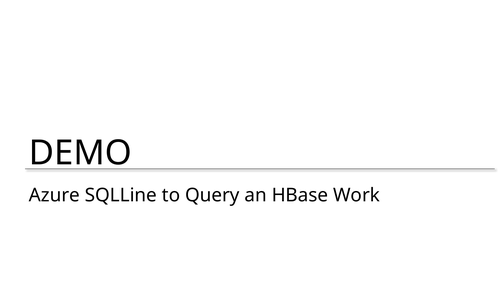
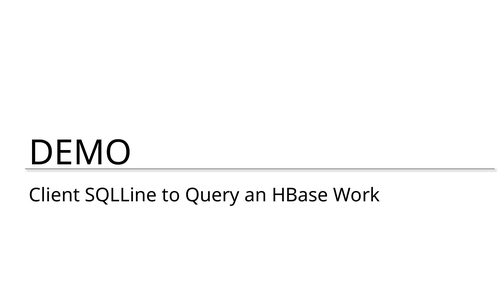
Azure: Azure -> Client
